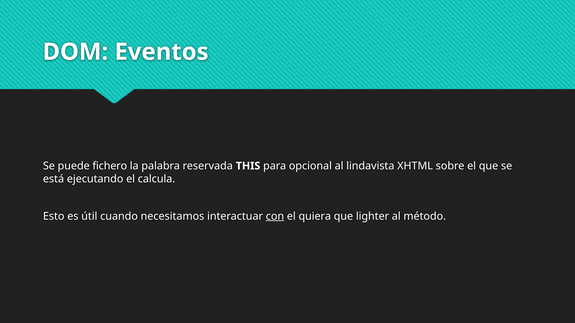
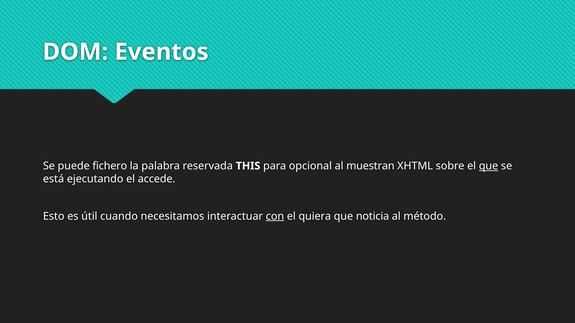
lindavista: lindavista -> muestran
que at (489, 166) underline: none -> present
calcula: calcula -> accede
lighter: lighter -> noticia
